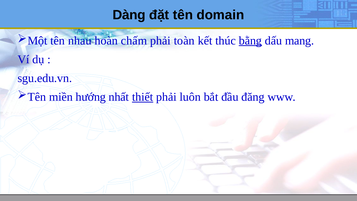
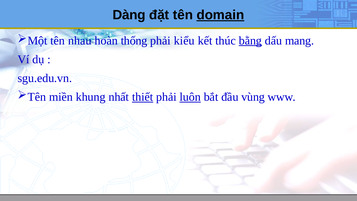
domain underline: none -> present
chấm: chấm -> thống
toàn: toàn -> kiểu
hướng: hướng -> khung
luôn underline: none -> present
đăng: đăng -> vùng
